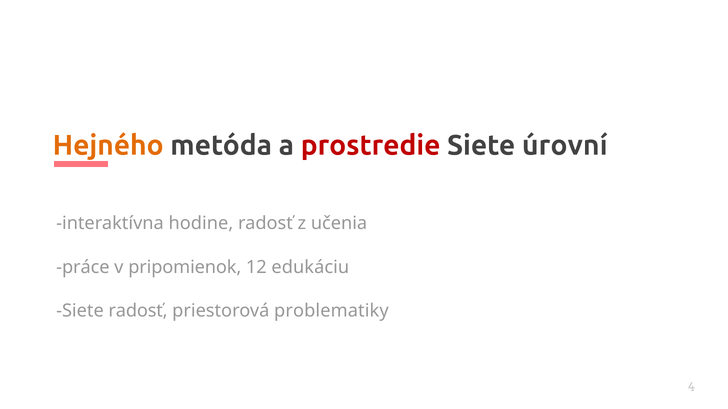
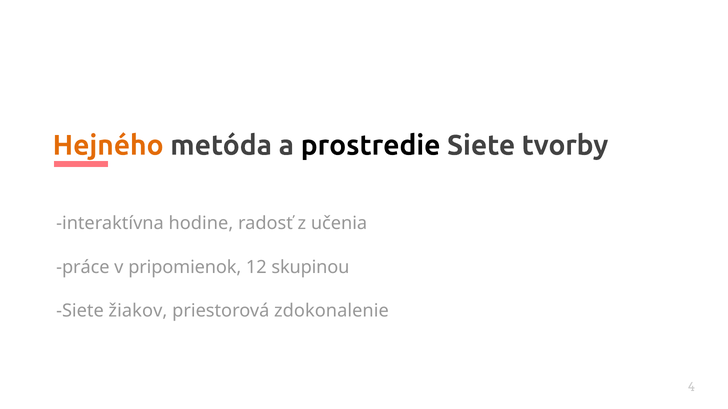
prostredie colour: red -> black
úrovní: úrovní -> tvorby
edukáciu: edukáciu -> skupinou
Siete radosť: radosť -> žiakov
problematiky: problematiky -> zdokonalenie
